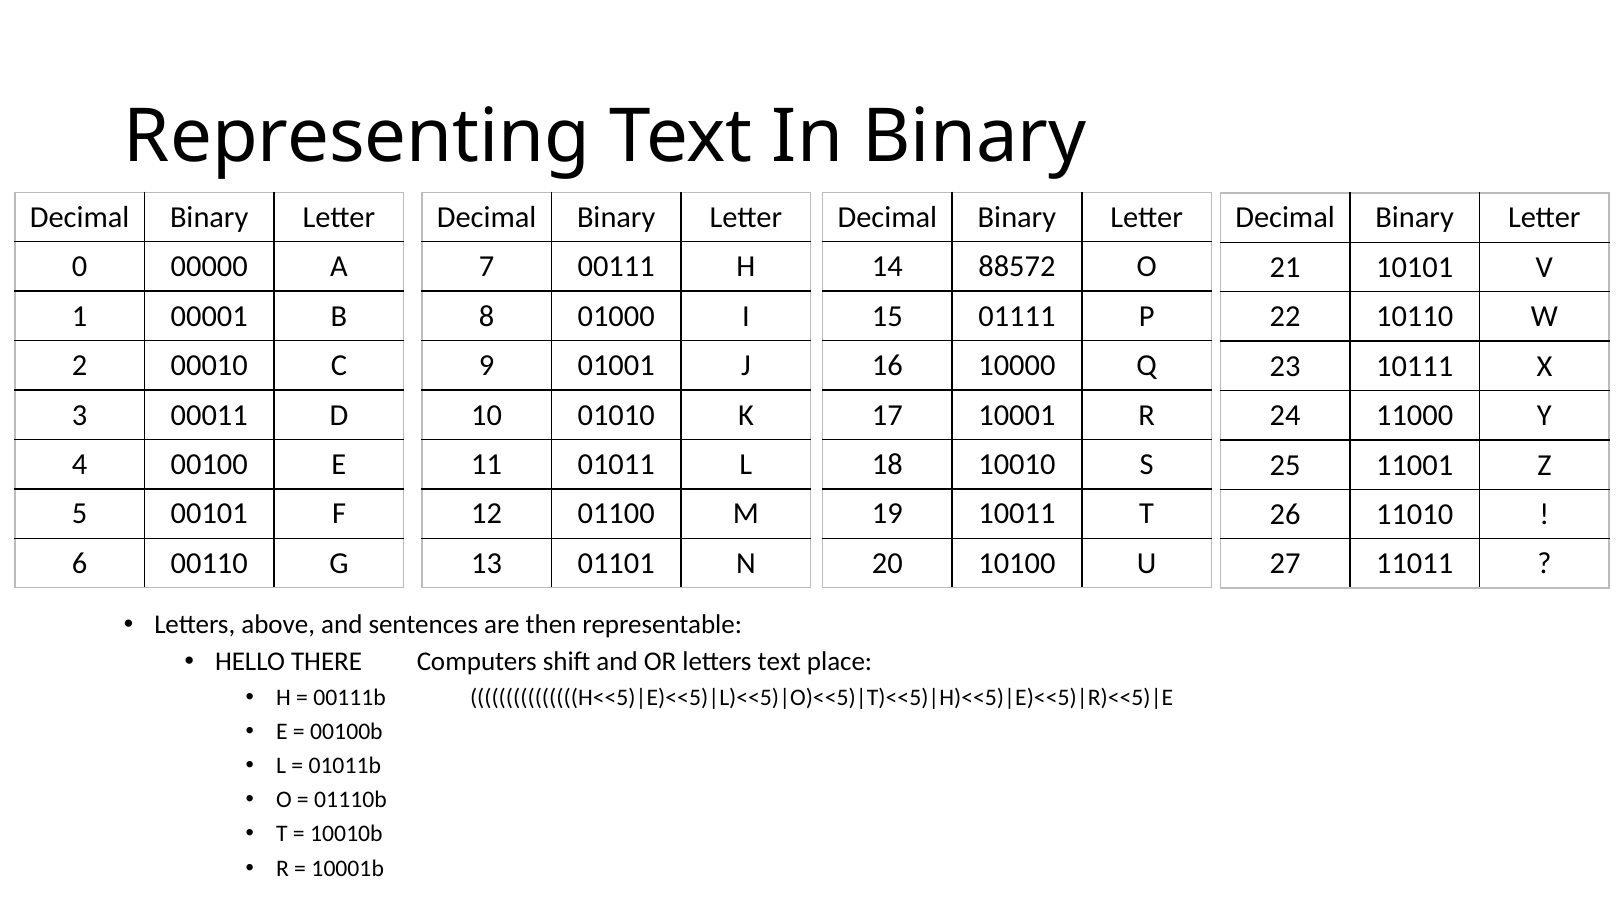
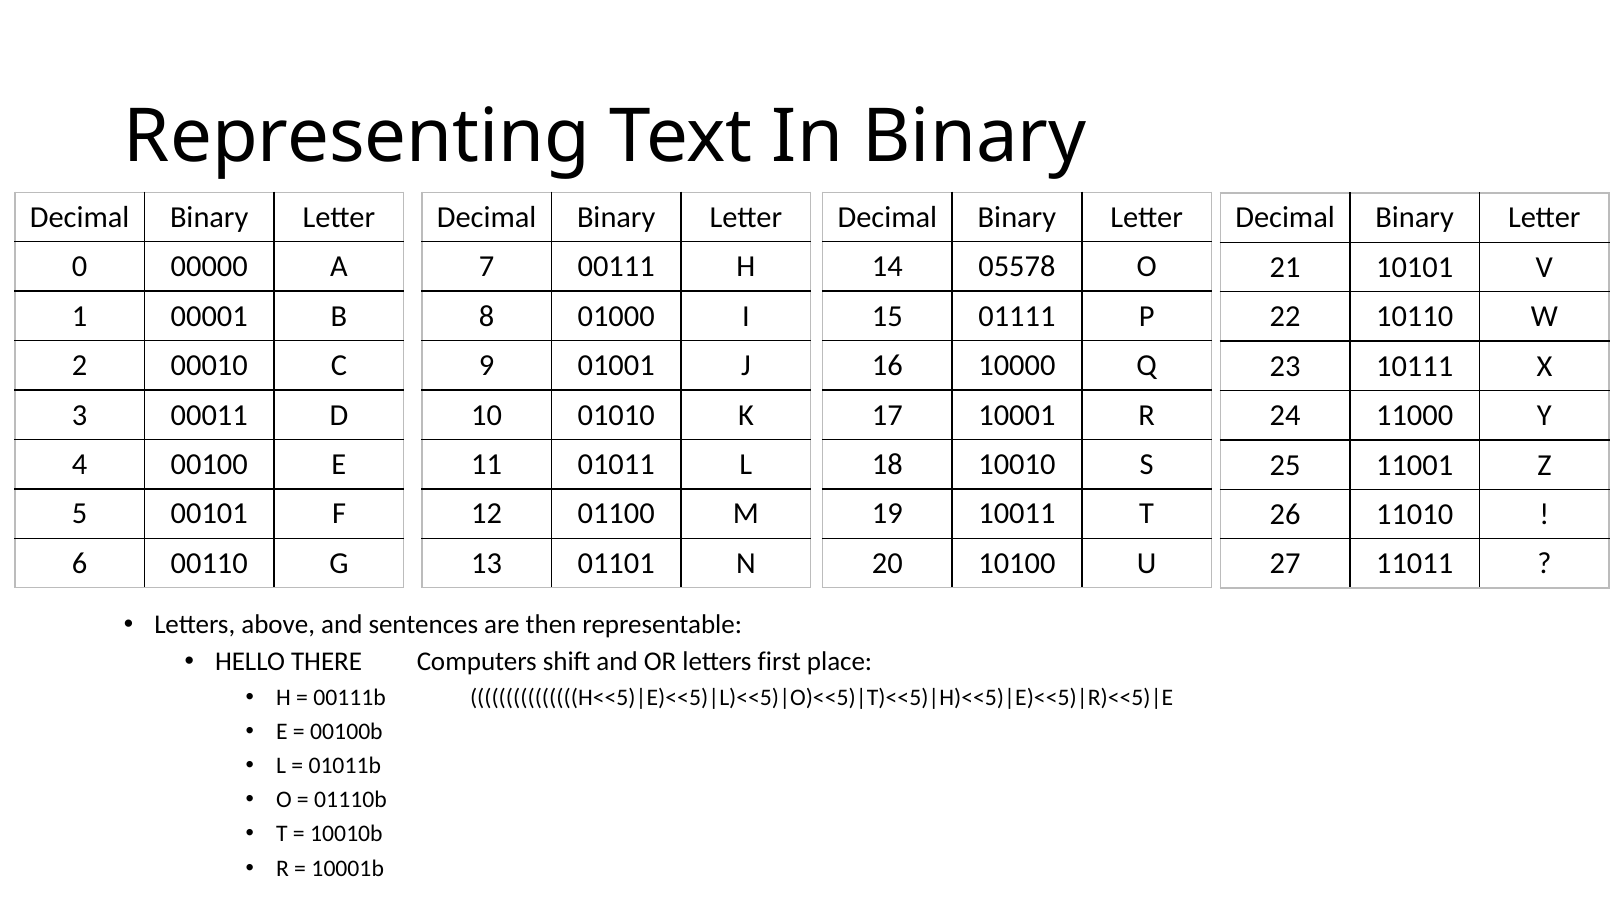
88572: 88572 -> 05578
letters text: text -> first
